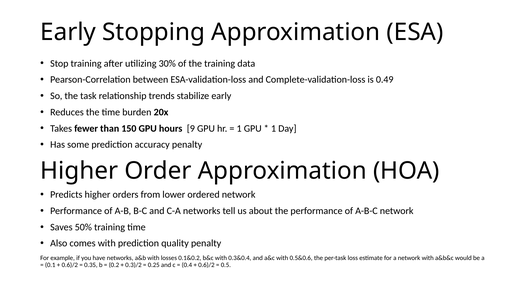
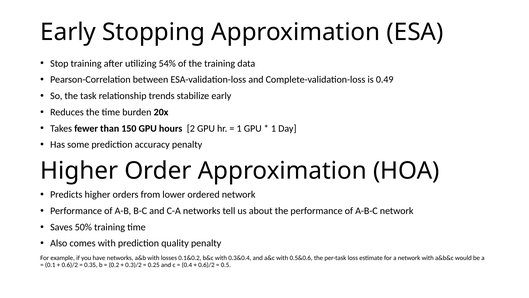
30%: 30% -> 54%
9: 9 -> 2
